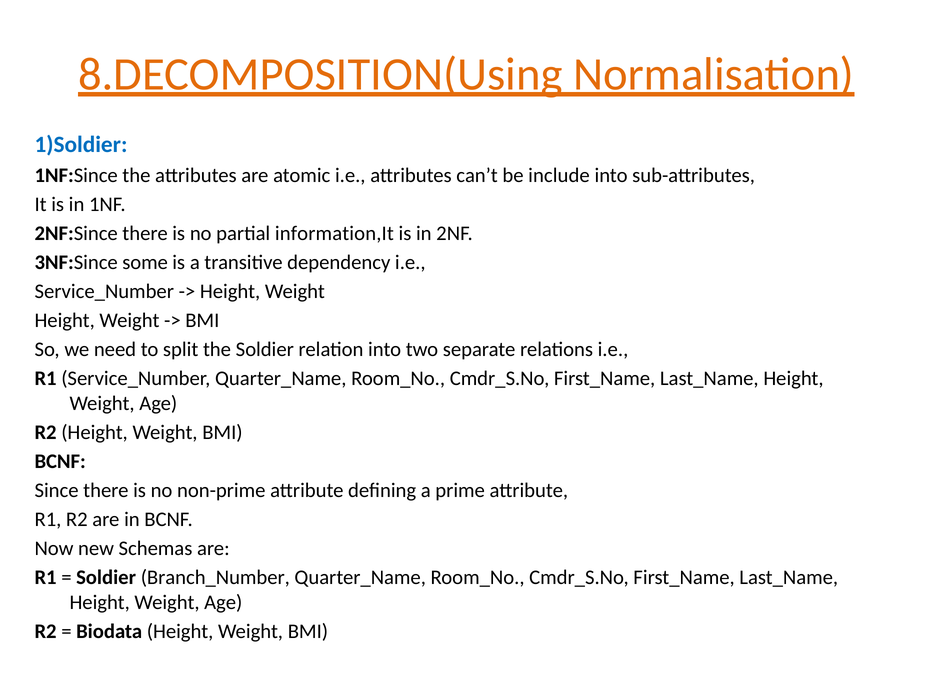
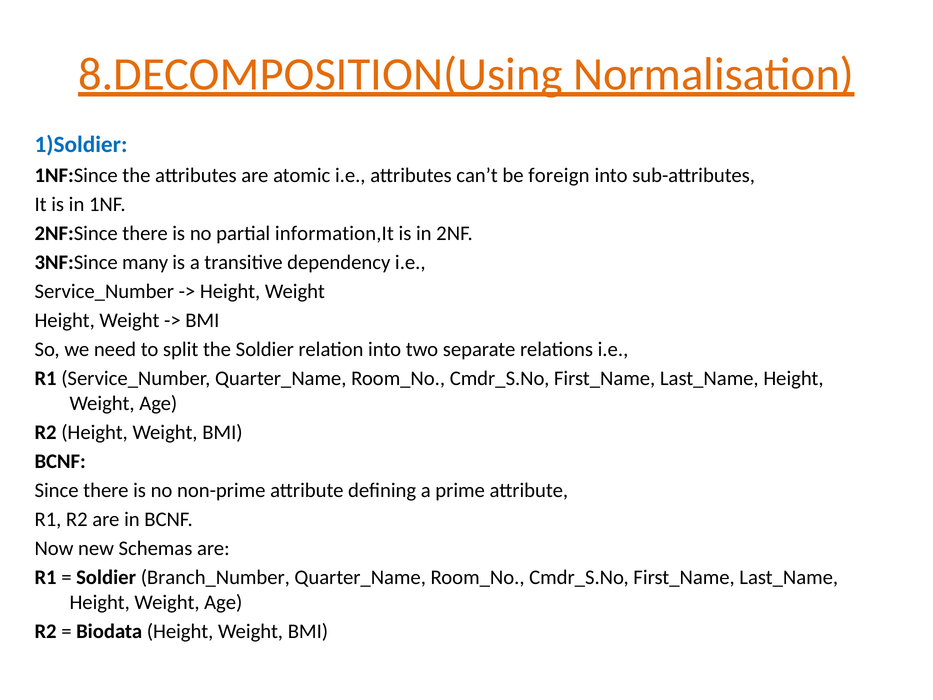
include: include -> foreign
some: some -> many
